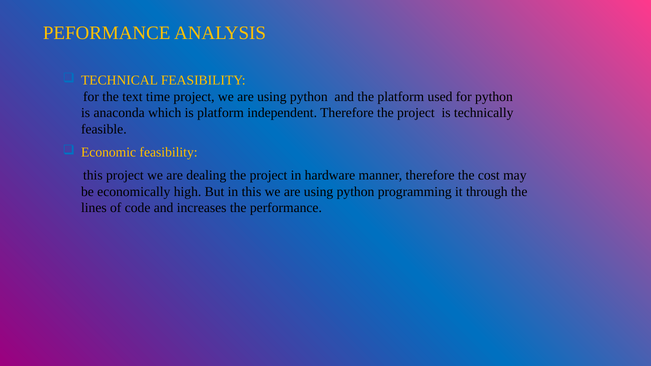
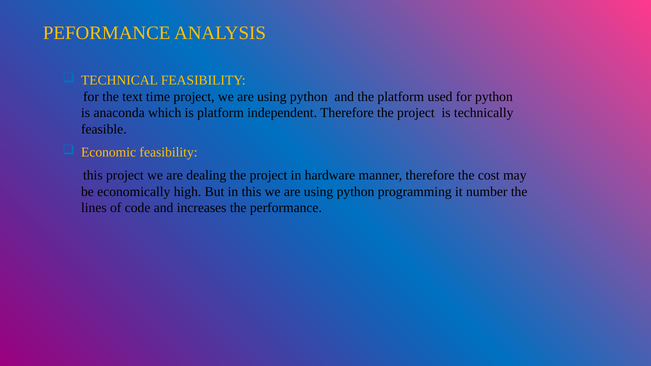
through: through -> number
